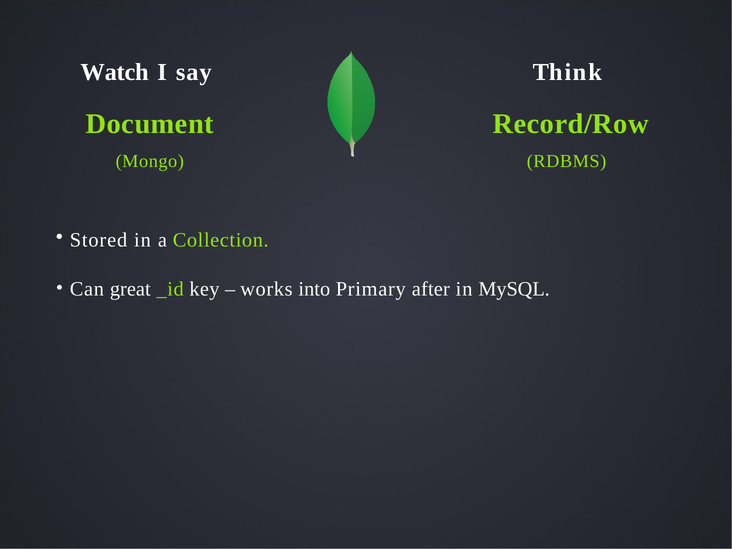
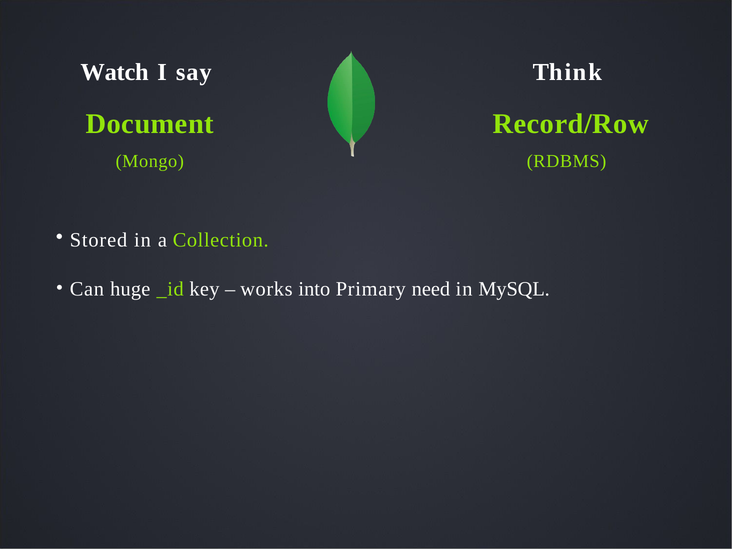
great: great -> huge
after: after -> need
